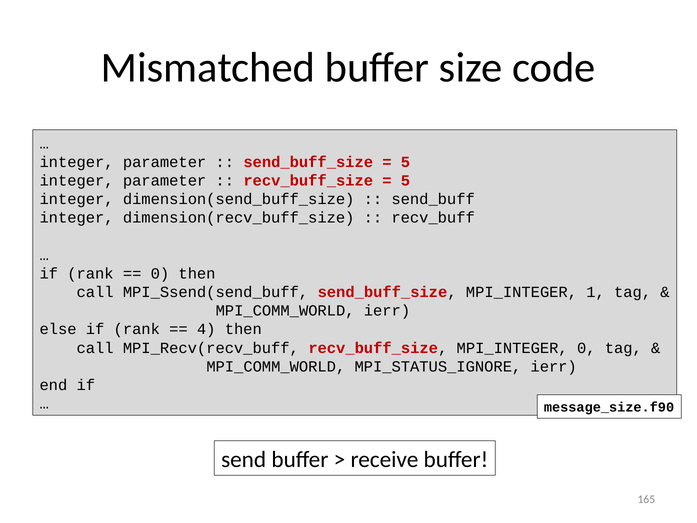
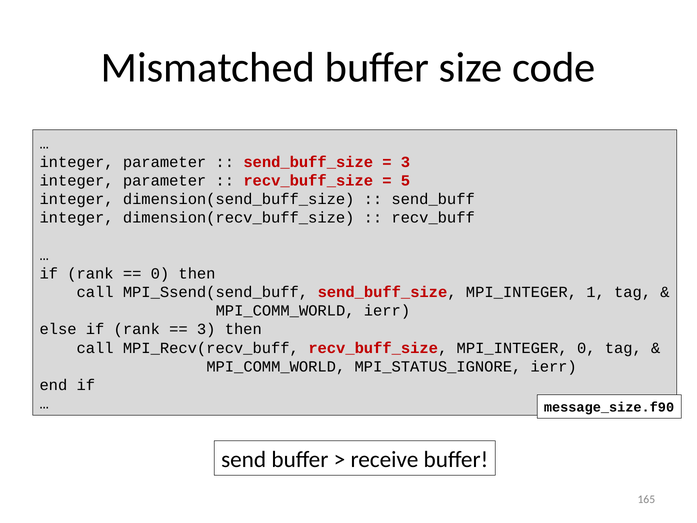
5 at (405, 162): 5 -> 3
4 at (206, 329): 4 -> 3
